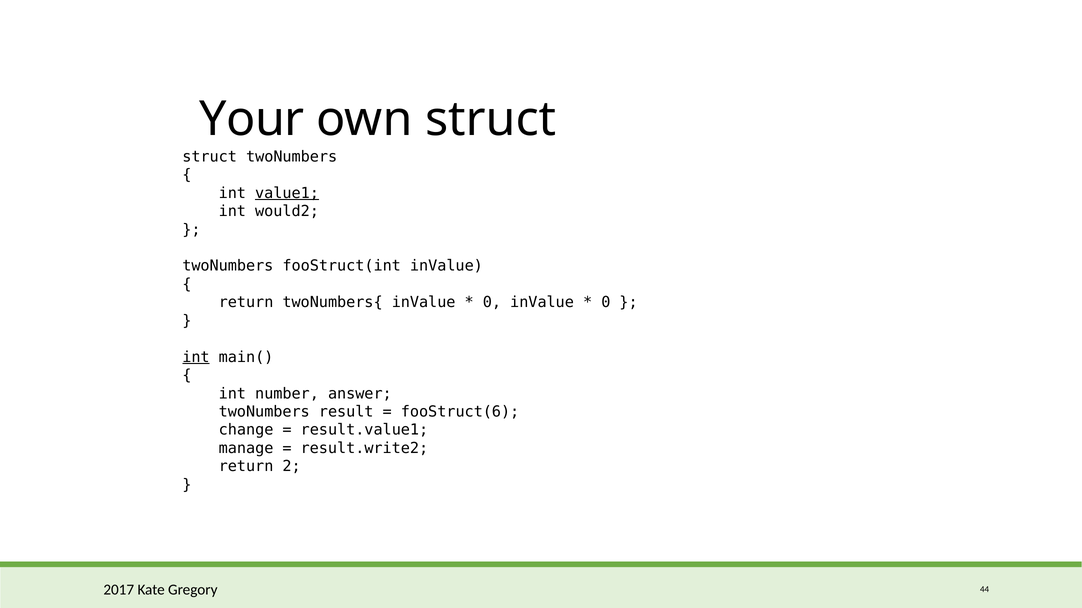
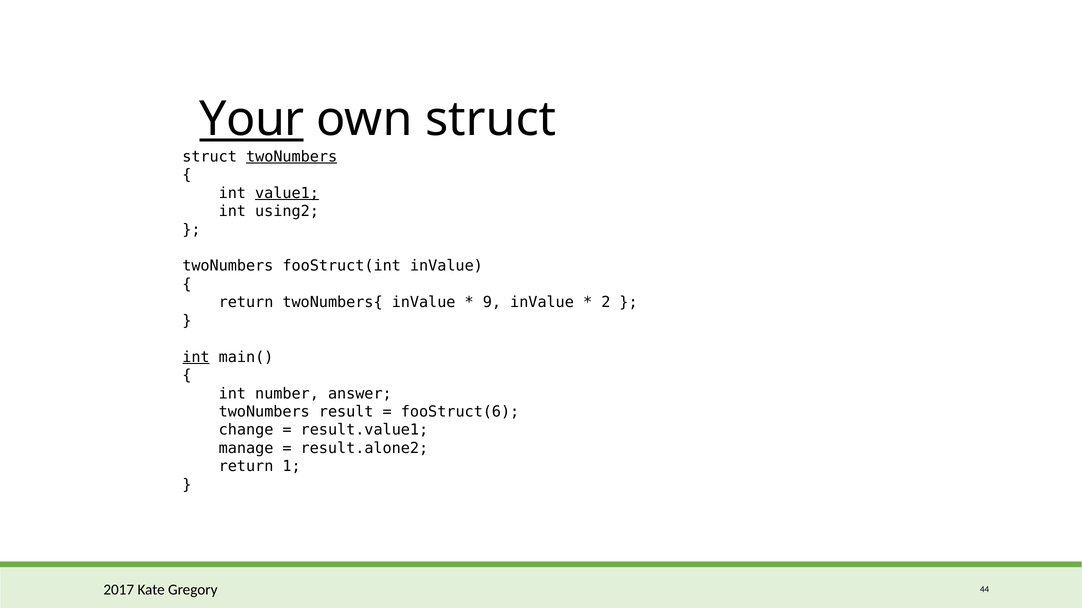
Your underline: none -> present
twoNumbers at (292, 157) underline: none -> present
would2: would2 -> using2
0 at (492, 303): 0 -> 9
0 at (606, 303): 0 -> 2
result.write2: result.write2 -> result.alone2
2: 2 -> 1
